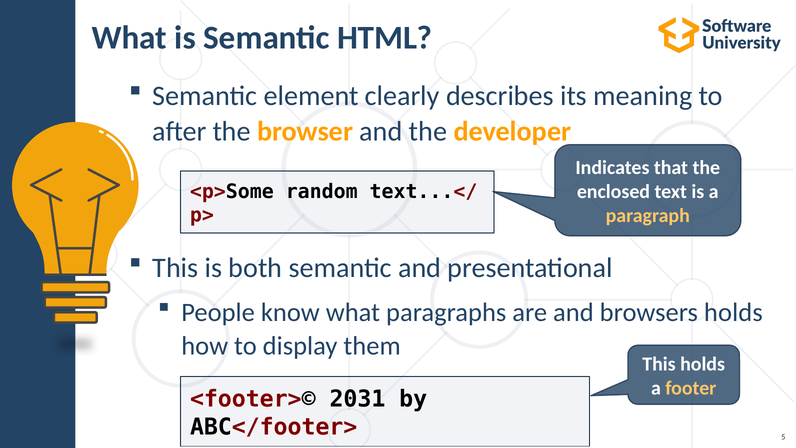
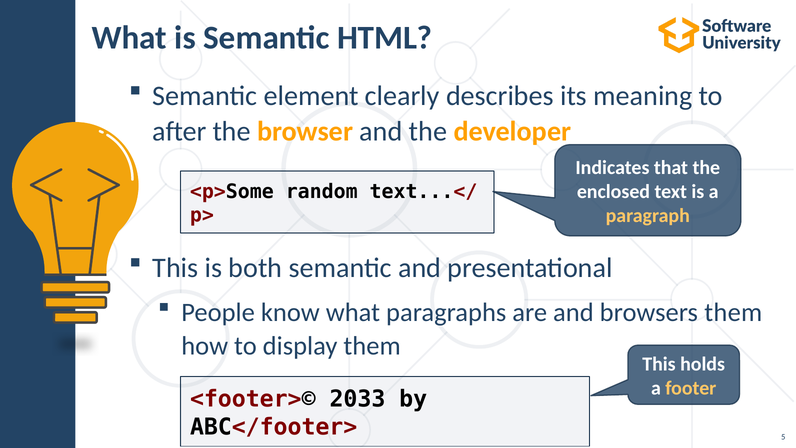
browsers holds: holds -> them
2031: 2031 -> 2033
